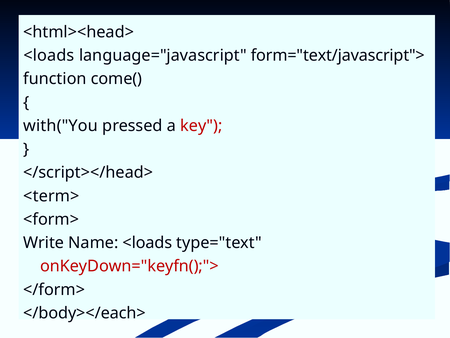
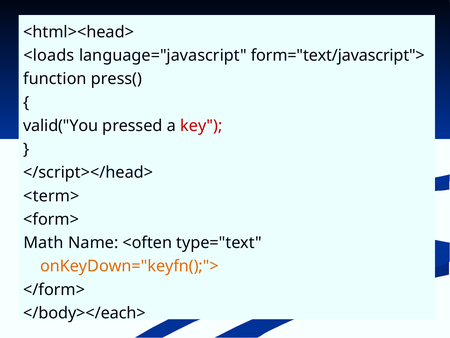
come(: come( -> press(
with("You: with("You -> valid("You
Write: Write -> Math
Name <loads: <loads -> <often
onKeyDown="keyfn();"> colour: red -> orange
